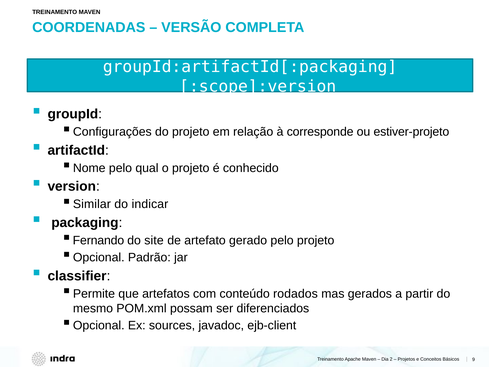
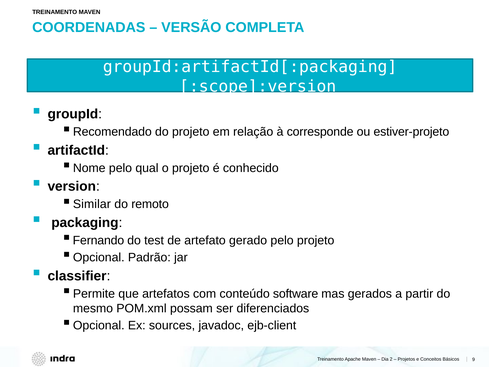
Configurações: Configurações -> Recomendado
indicar: indicar -> remoto
site: site -> test
rodados: rodados -> software
